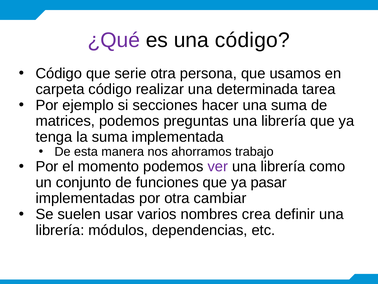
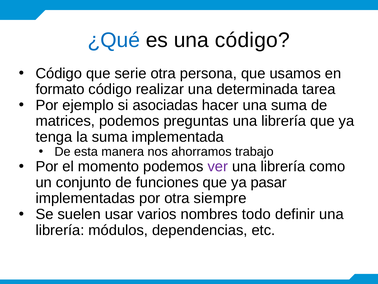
¿Qué colour: purple -> blue
carpeta: carpeta -> formato
secciones: secciones -> asociadas
cambiar: cambiar -> siempre
crea: crea -> todo
